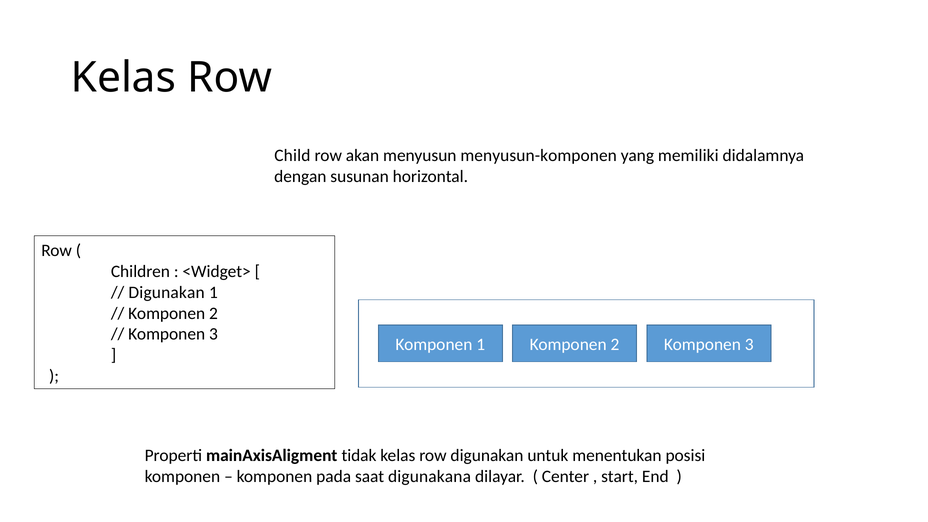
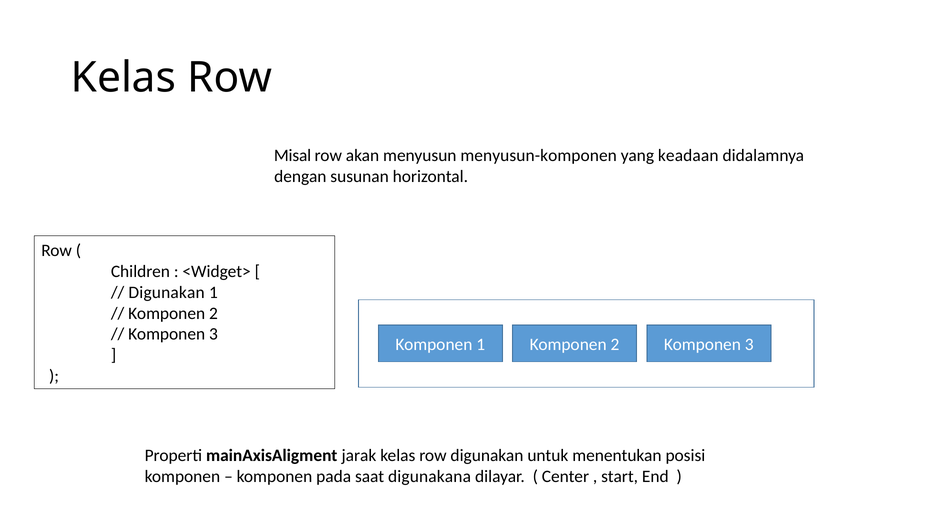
Child: Child -> Misal
memiliki: memiliki -> keadaan
tidak: tidak -> jarak
